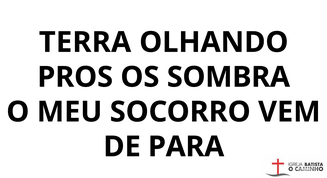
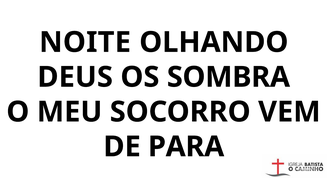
TERRA: TERRA -> NOITE
PROS: PROS -> DEUS
